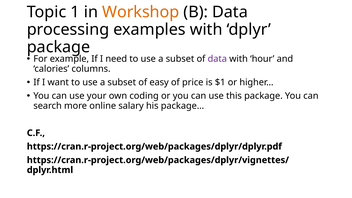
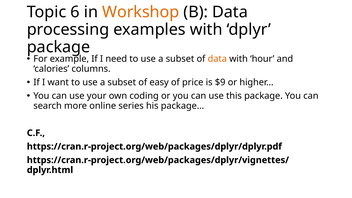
1: 1 -> 6
data at (217, 59) colour: purple -> orange
$1: $1 -> $9
salary: salary -> series
